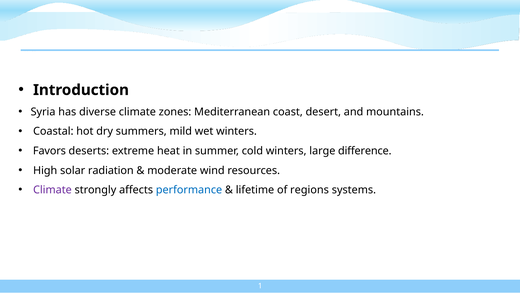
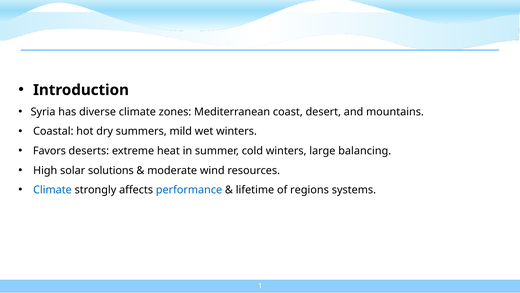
difference: difference -> balancing
radiation: radiation -> solutions
Climate at (52, 190) colour: purple -> blue
